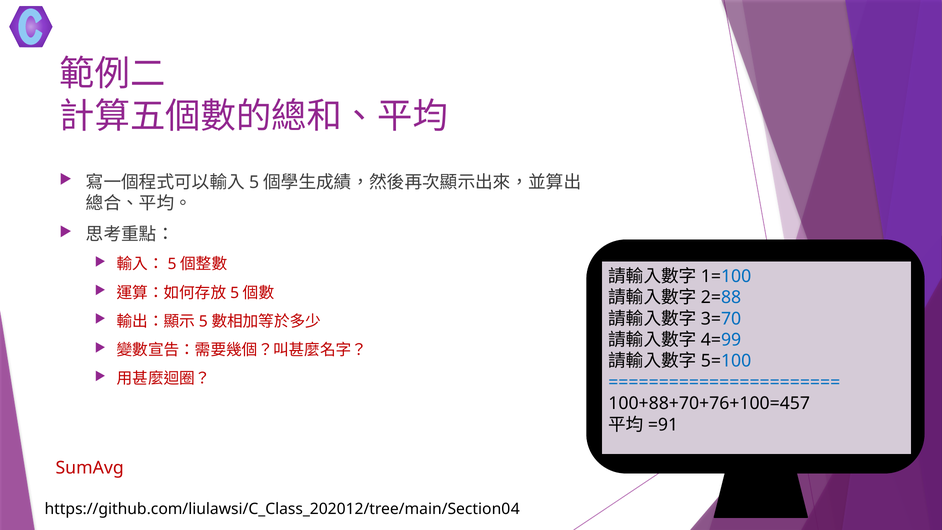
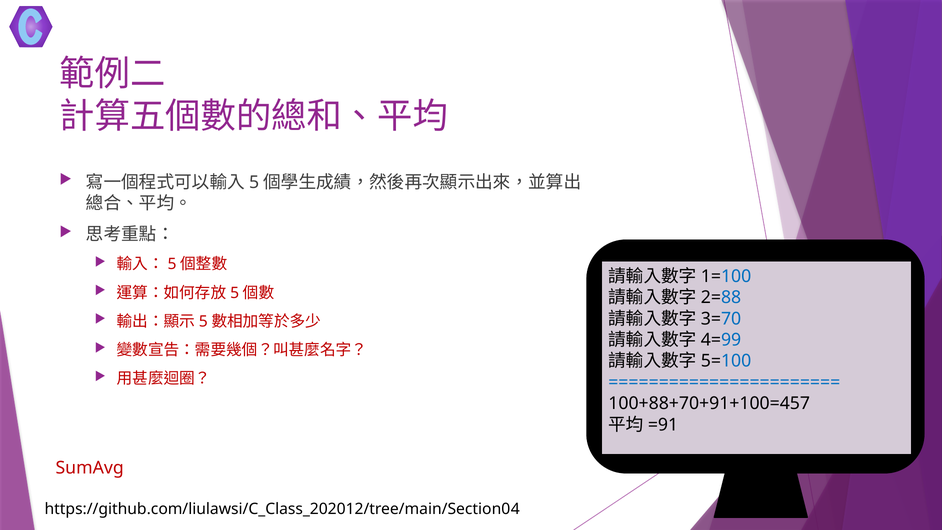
100+88+70+76+100=457: 100+88+70+76+100=457 -> 100+88+70+91+100=457
